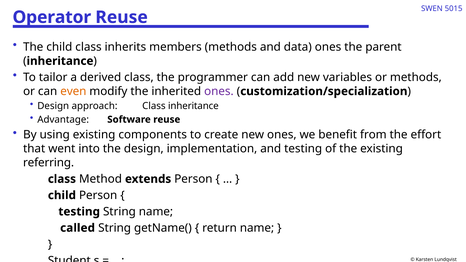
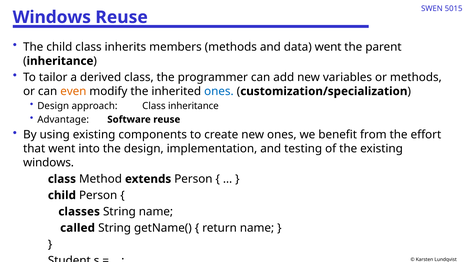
Operator at (52, 17): Operator -> Windows
data ones: ones -> went
ones at (219, 91) colour: purple -> blue
referring at (49, 163): referring -> windows
testing at (79, 212): testing -> classes
